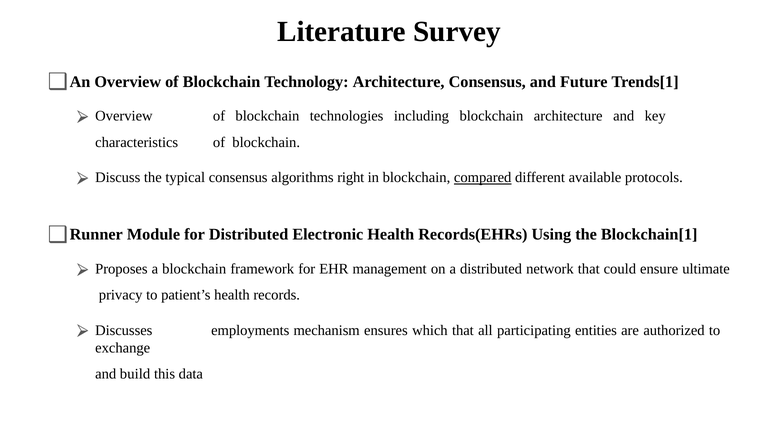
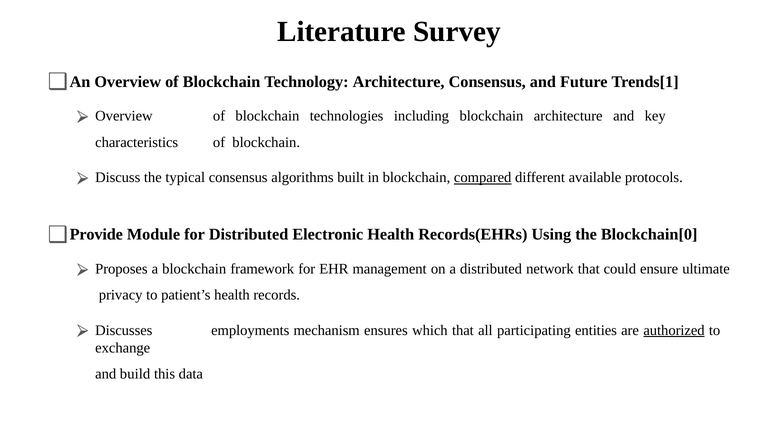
right: right -> built
Runner: Runner -> Provide
Blockchain[1: Blockchain[1 -> Blockchain[0
authorized underline: none -> present
